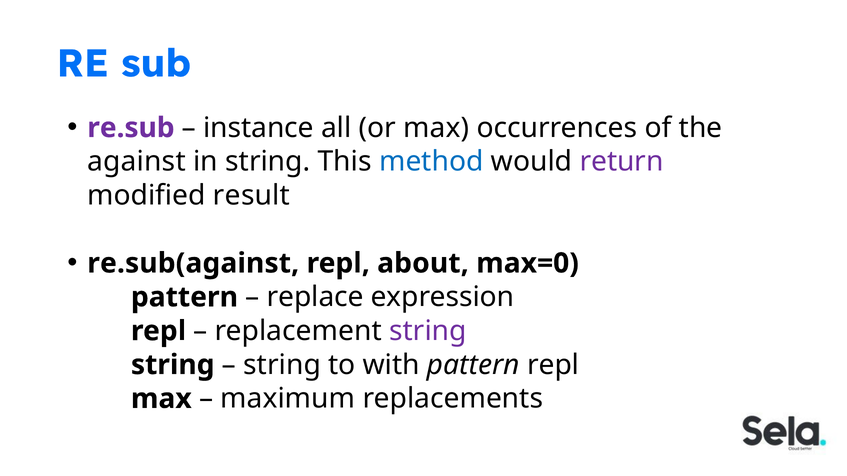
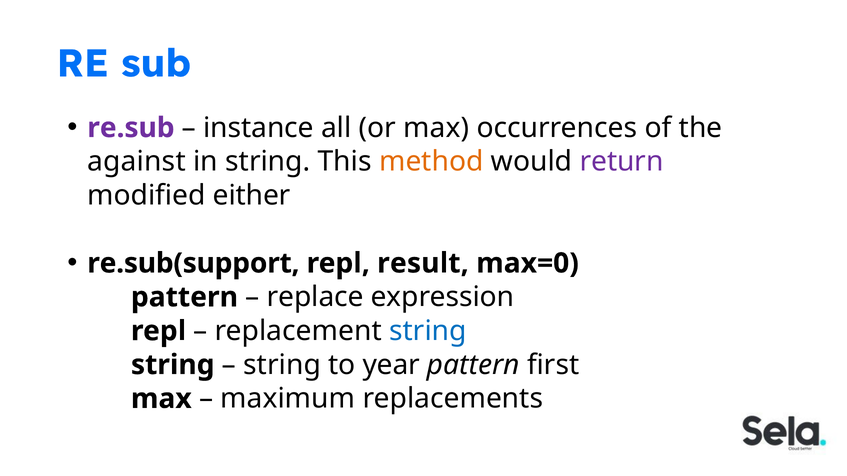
method colour: blue -> orange
result: result -> either
re.sub(against: re.sub(against -> re.sub(support
about: about -> result
string at (428, 331) colour: purple -> blue
with: with -> year
pattern repl: repl -> first
